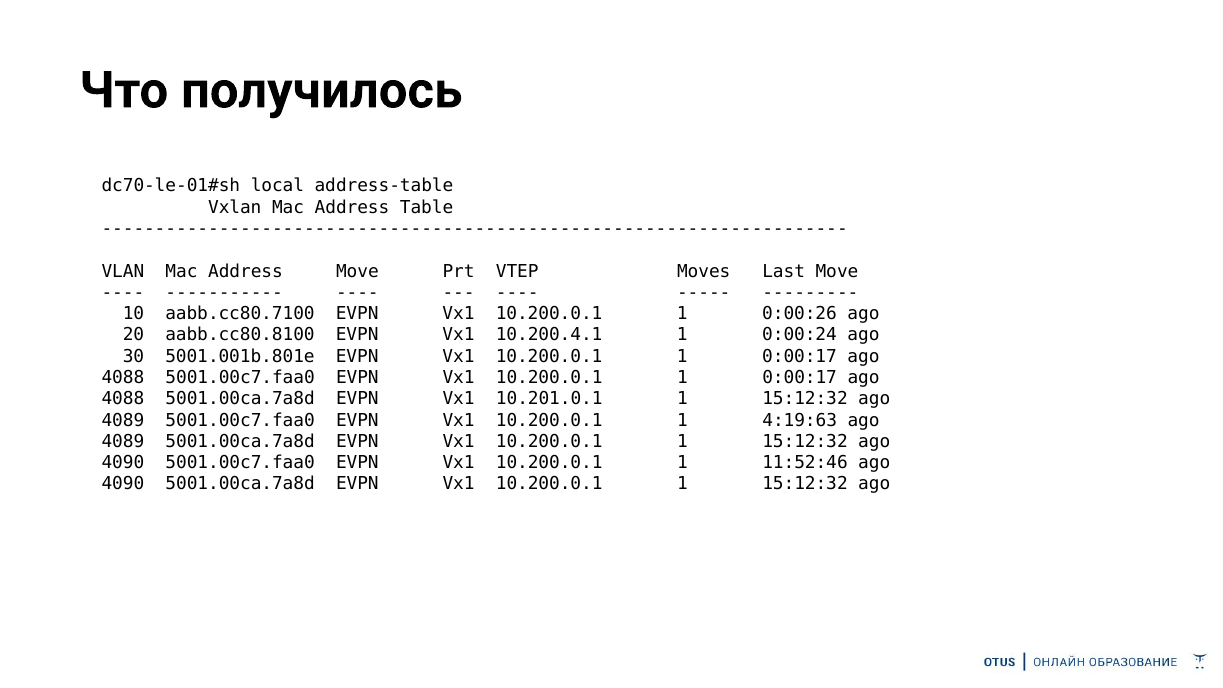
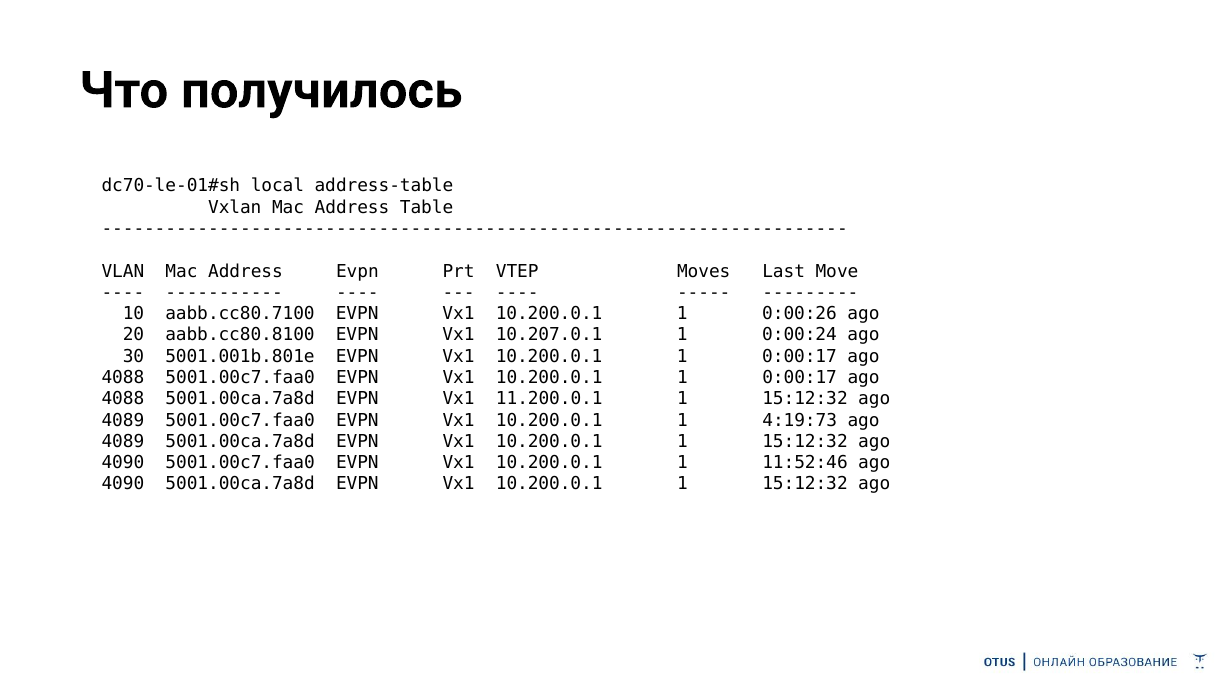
Address Move: Move -> Evpn
10.200.4.1: 10.200.4.1 -> 10.207.0.1
10.201.0.1: 10.201.0.1 -> 11.200.0.1
4:19:63: 4:19:63 -> 4:19:73
